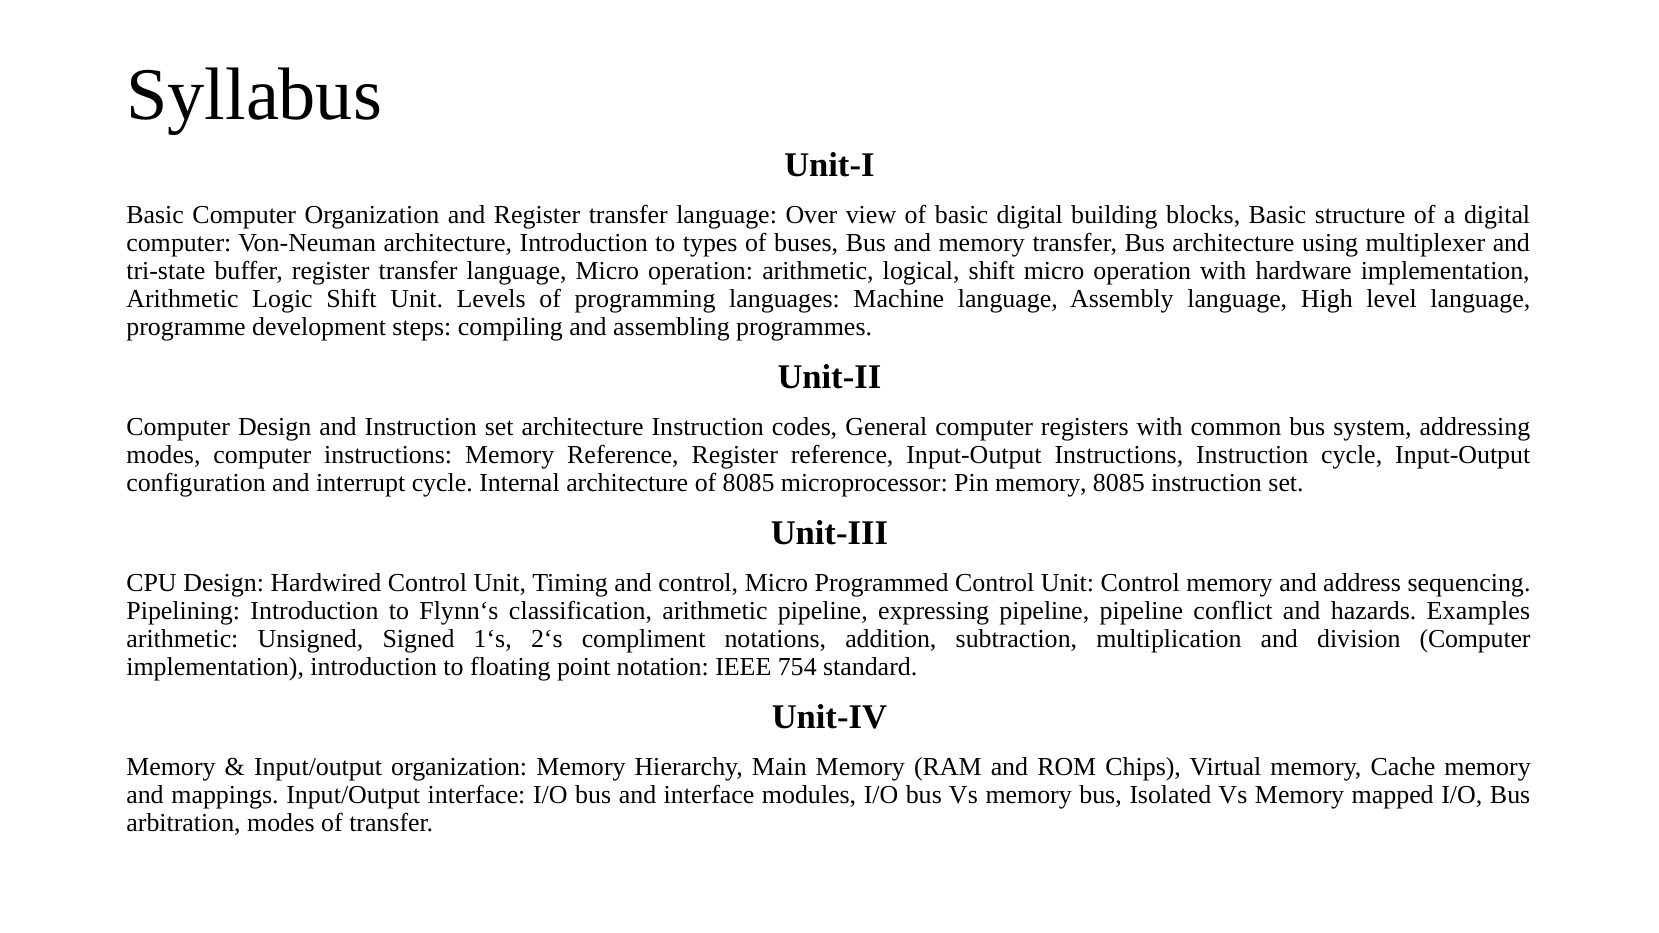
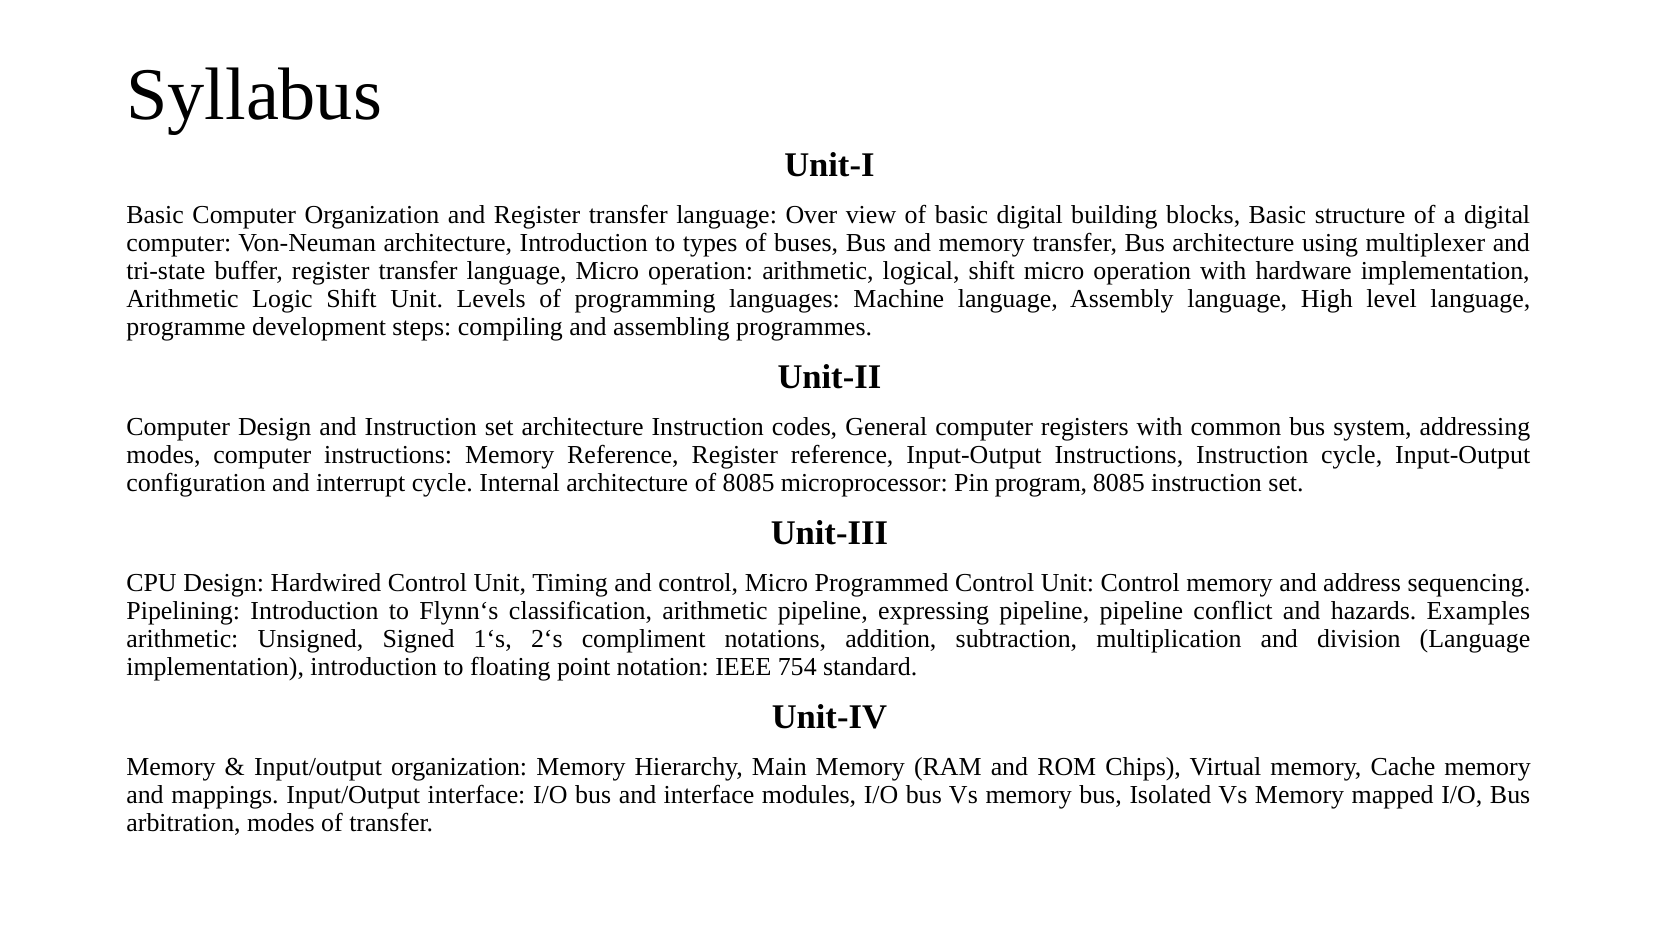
Pin memory: memory -> program
division Computer: Computer -> Language
